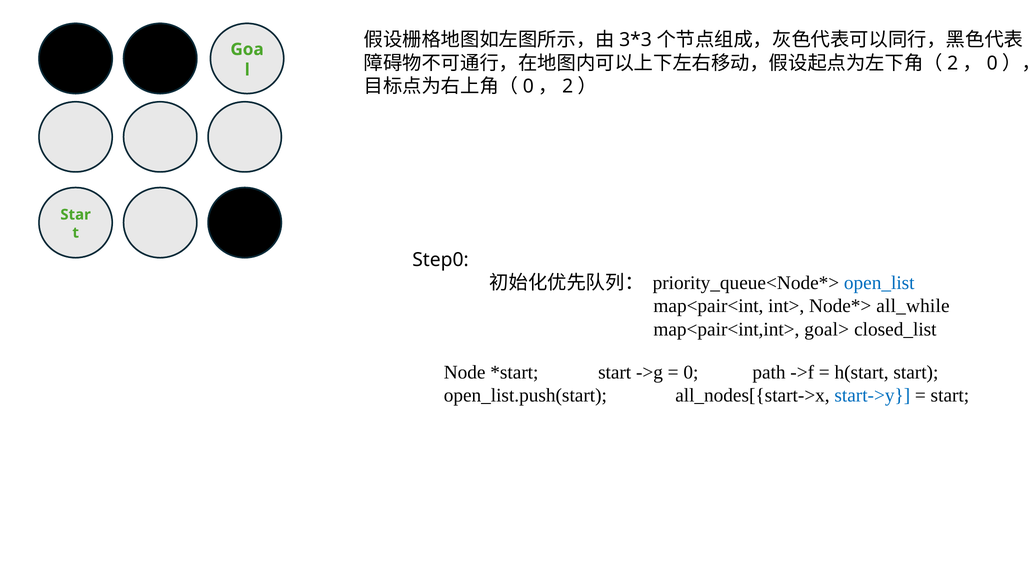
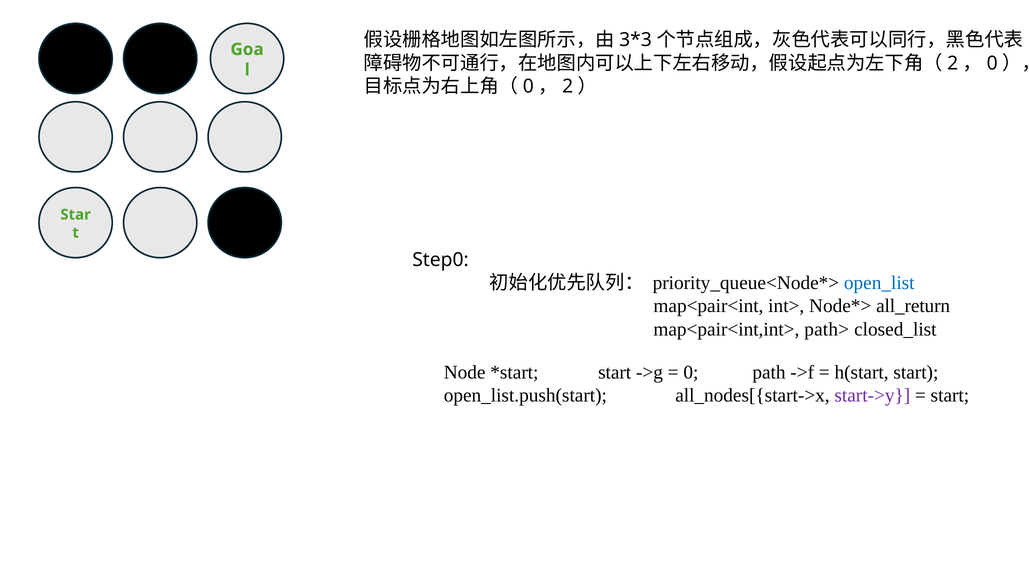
all_while: all_while -> all_return
goal>: goal> -> path>
start->y colour: blue -> purple
